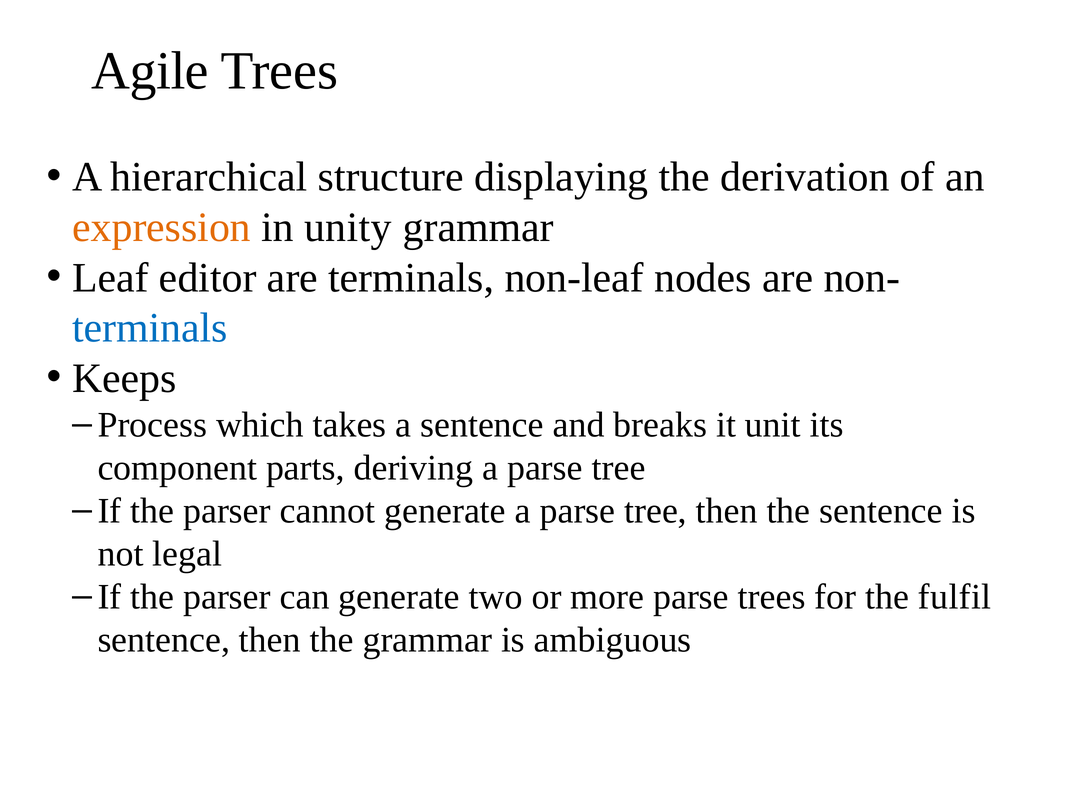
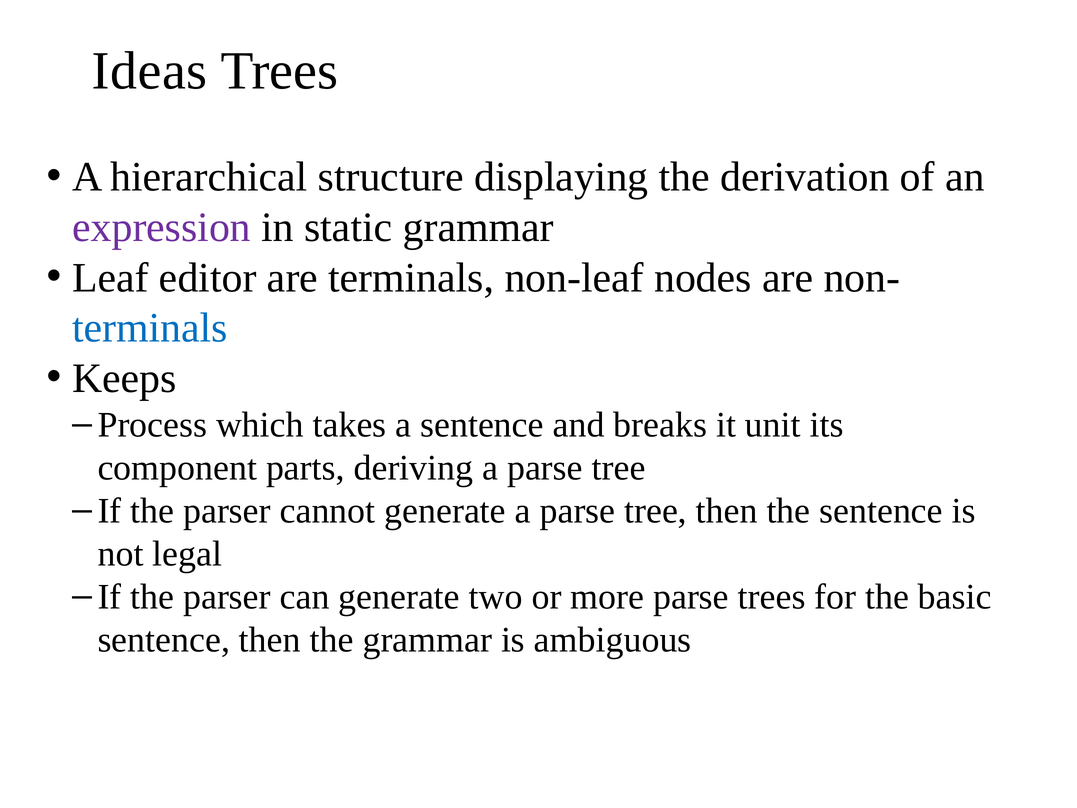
Agile: Agile -> Ideas
expression colour: orange -> purple
unity: unity -> static
fulfil: fulfil -> basic
